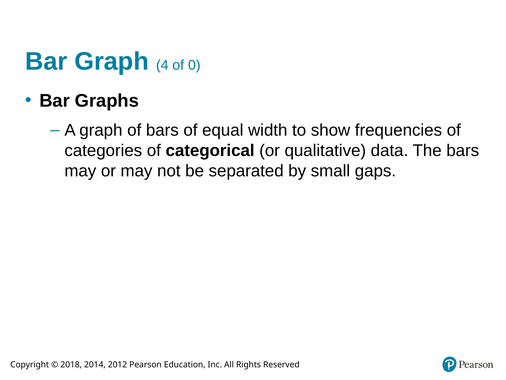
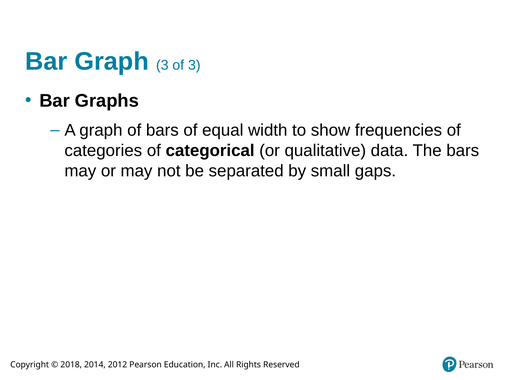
Graph 4: 4 -> 3
of 0: 0 -> 3
